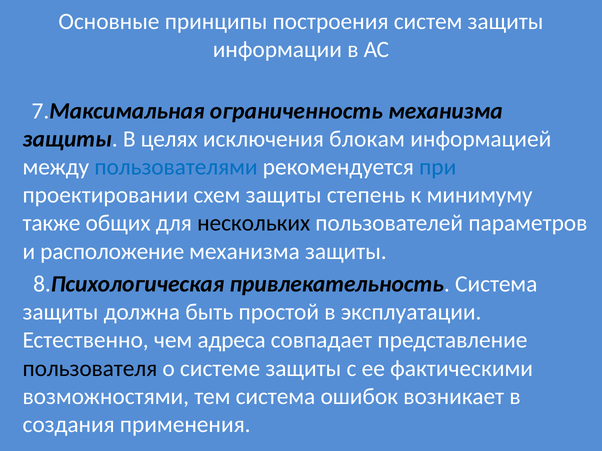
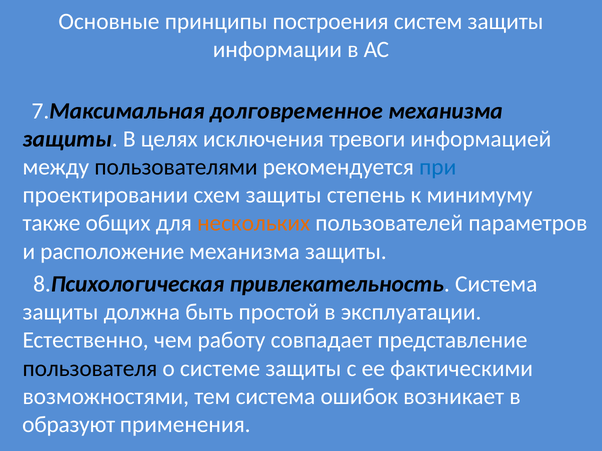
ограниченность: ограниченность -> долговременное
блокам: блокам -> тревоги
пользователями colour: blue -> black
нескольких colour: black -> orange
адреса: адреса -> работу
создания: создания -> образуют
